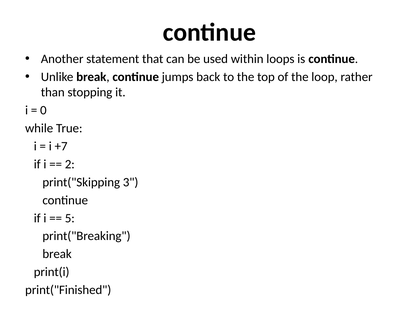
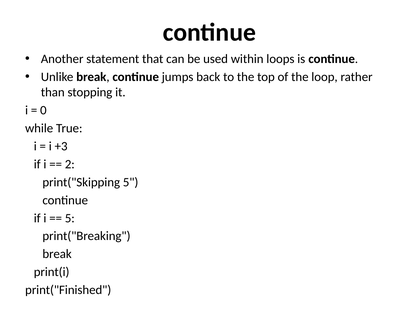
+7: +7 -> +3
print("Skipping 3: 3 -> 5
